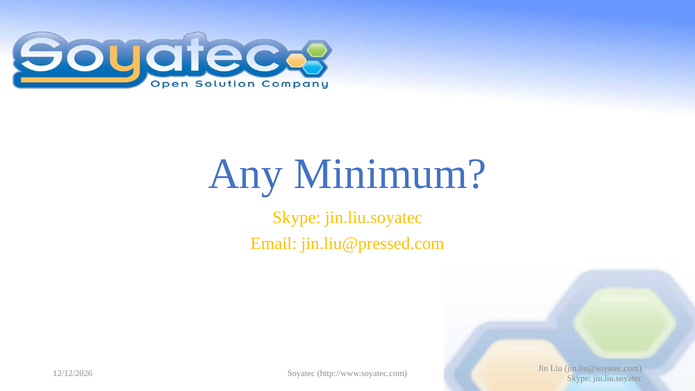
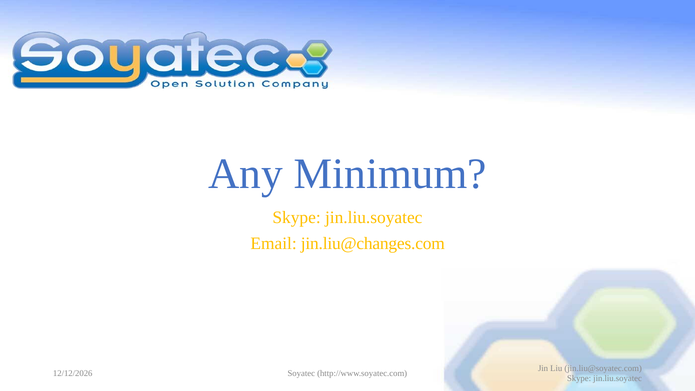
jin.liu@pressed.com: jin.liu@pressed.com -> jin.liu@changes.com
